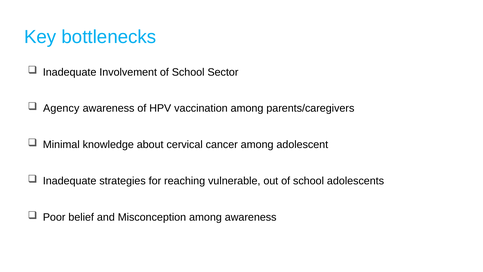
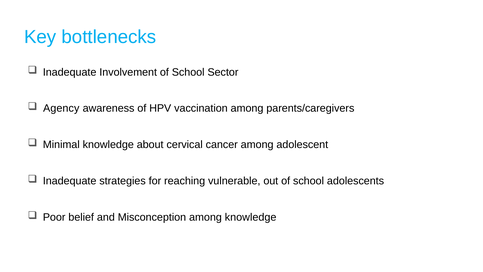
among awareness: awareness -> knowledge
